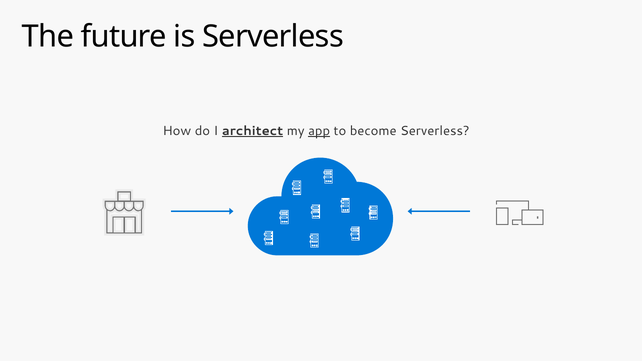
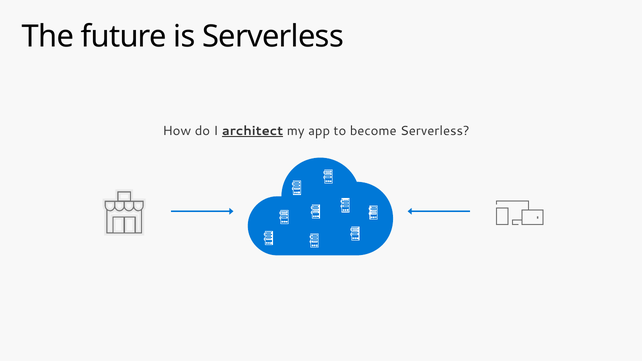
app underline: present -> none
